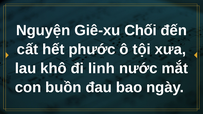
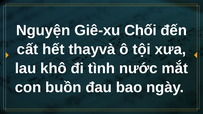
phước: phước -> thayvà
linh: linh -> tình
